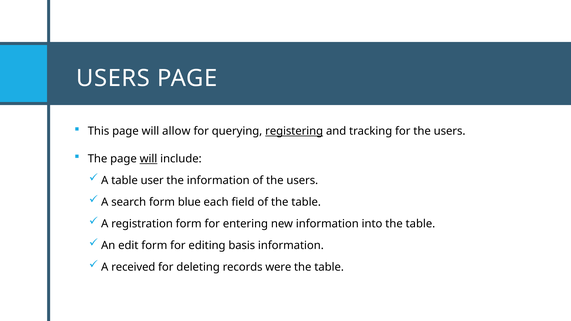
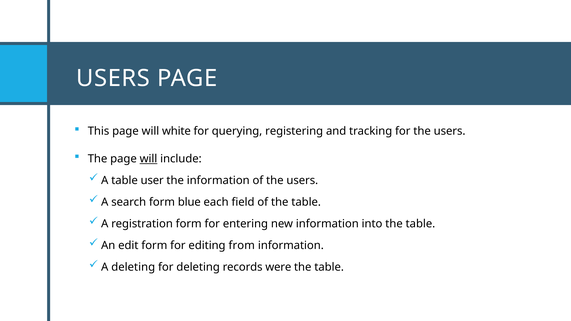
allow: allow -> white
registering underline: present -> none
basis: basis -> from
A received: received -> deleting
